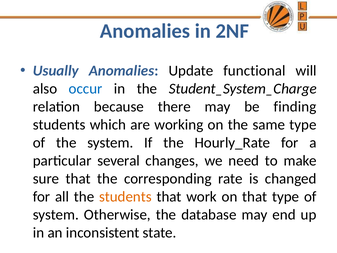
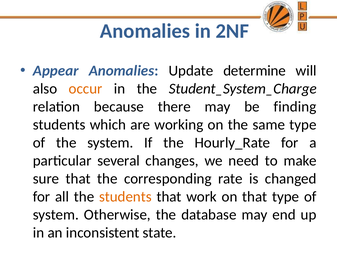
Usually: Usually -> Appear
functional: functional -> determine
occur colour: blue -> orange
